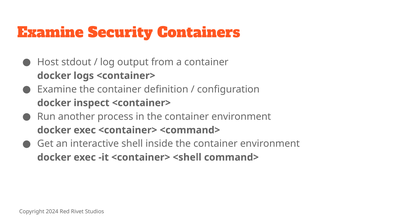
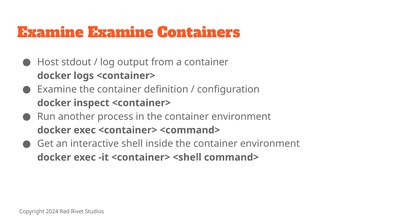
Examine Security: Security -> Examine
